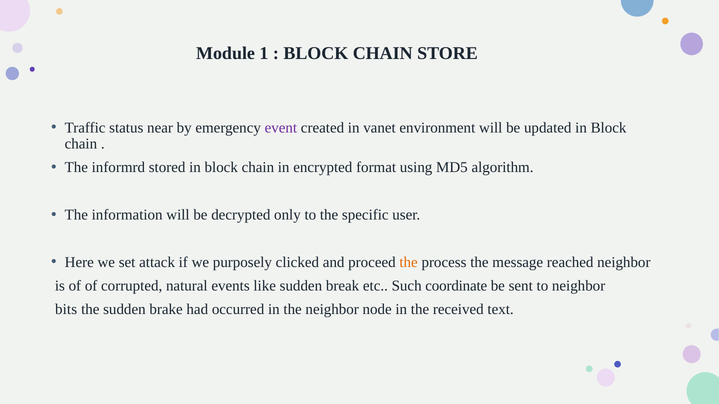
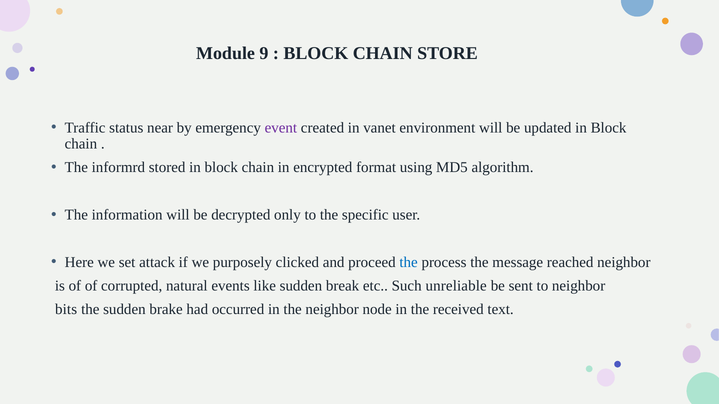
1: 1 -> 9
the at (409, 262) colour: orange -> blue
coordinate: coordinate -> unreliable
